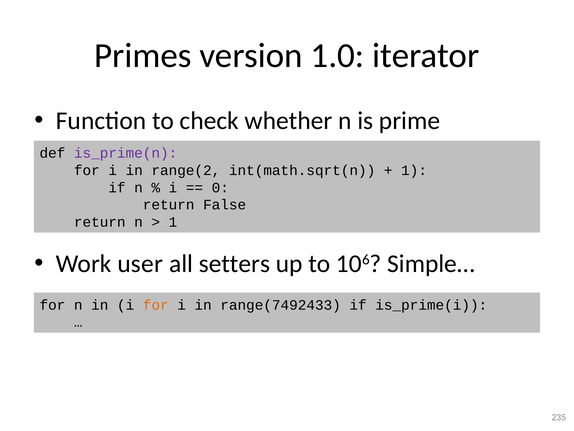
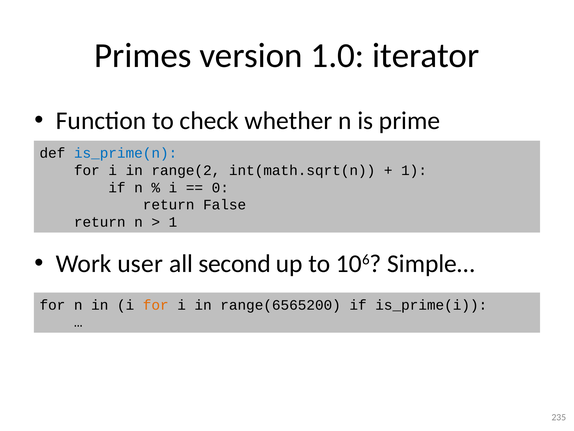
is_prime(n colour: purple -> blue
setters: setters -> second
range(7492433: range(7492433 -> range(6565200
